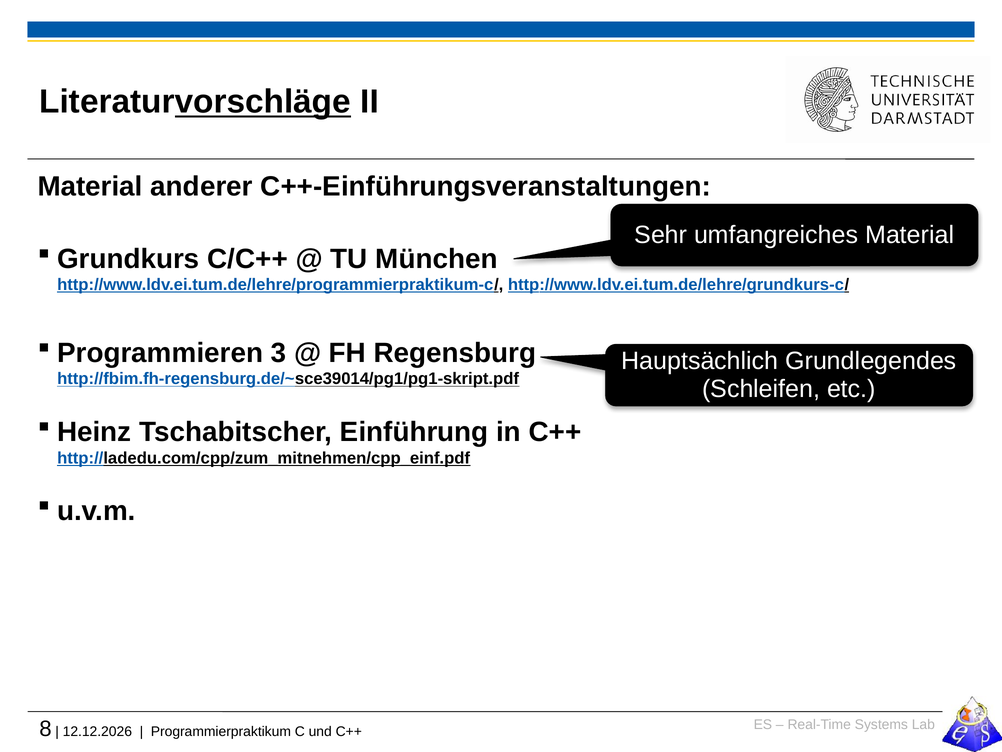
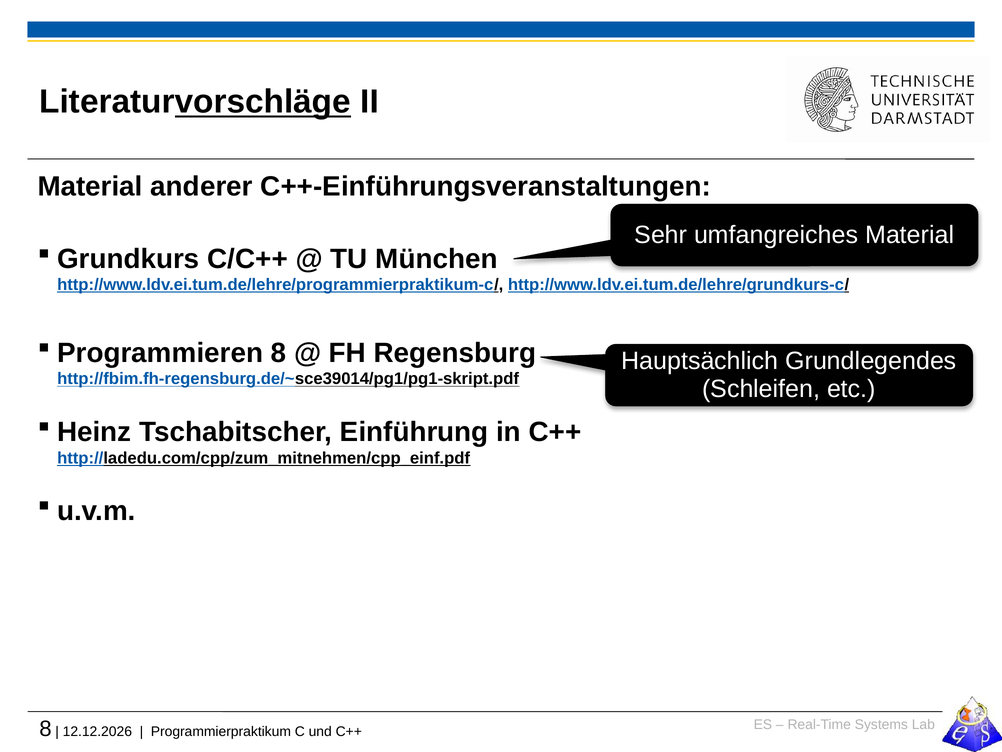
3 at (278, 353): 3 -> 8
